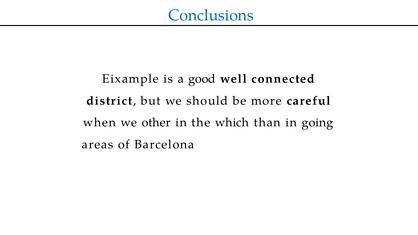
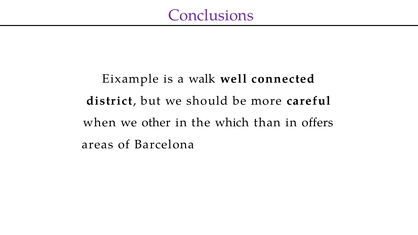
Conclusions colour: blue -> purple
good: good -> walk
in going: going -> offers
